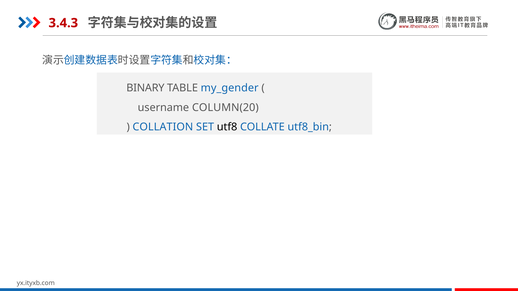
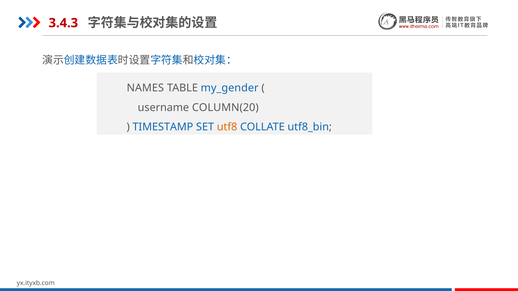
BINARY: BINARY -> NAMES
COLLATION: COLLATION -> TIMESTAMP
utf8 colour: black -> orange
